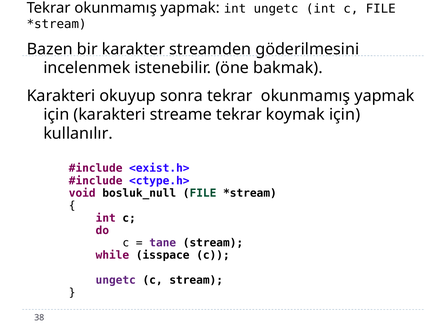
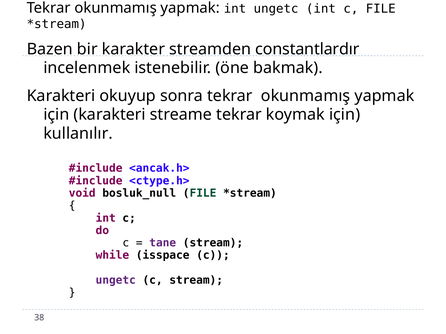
göderilmesini: göderilmesini -> constantlardır
<exist.h>: <exist.h> -> <ancak.h>
